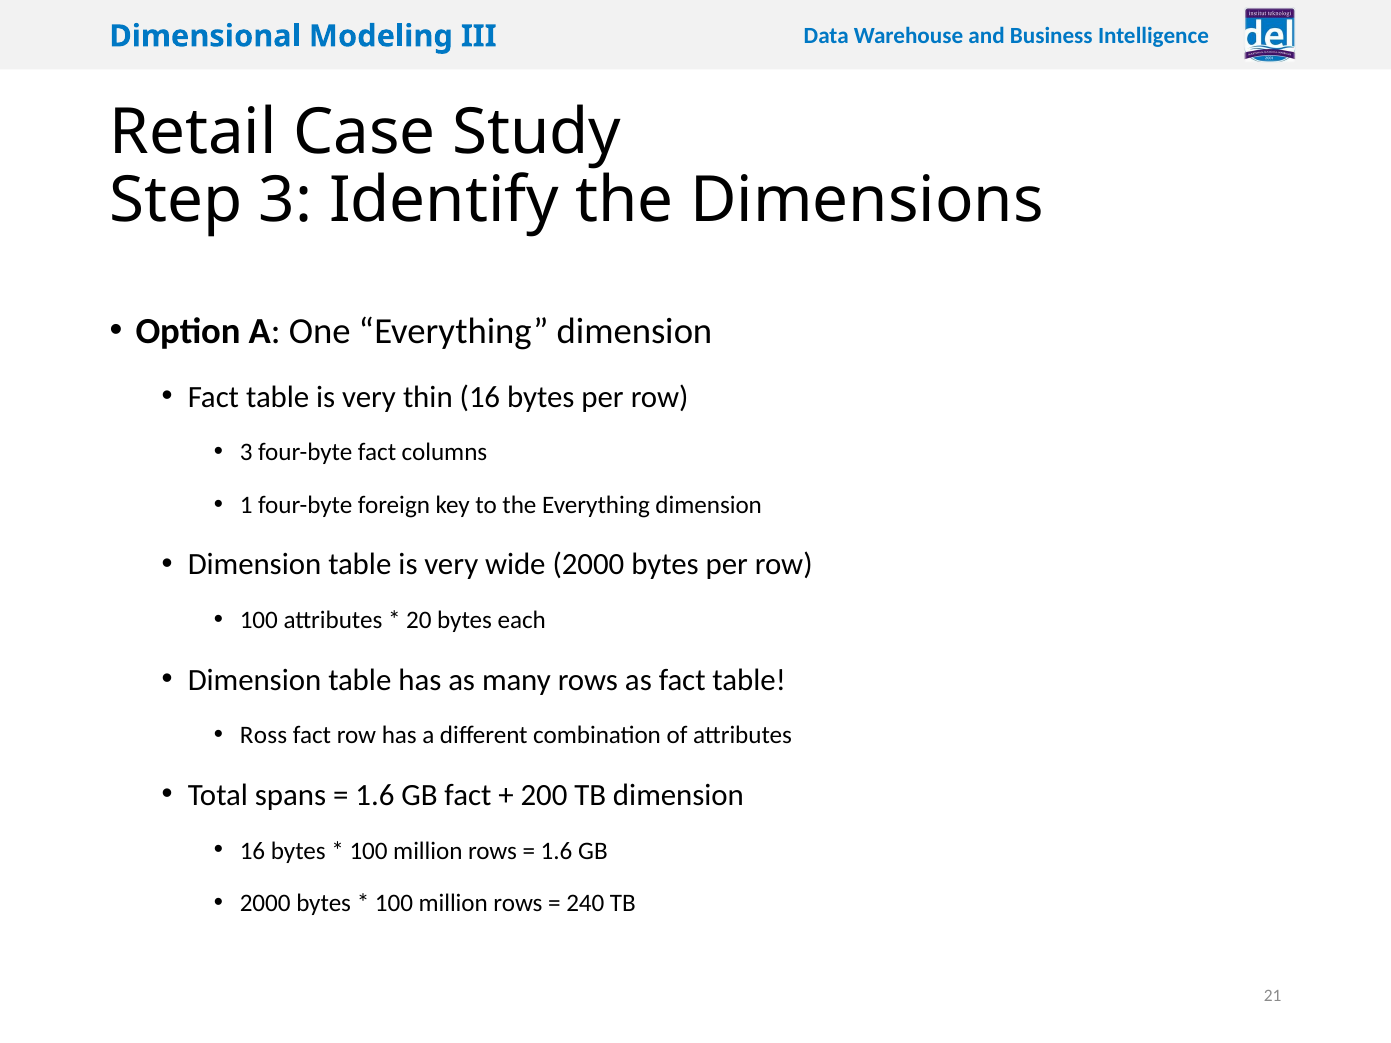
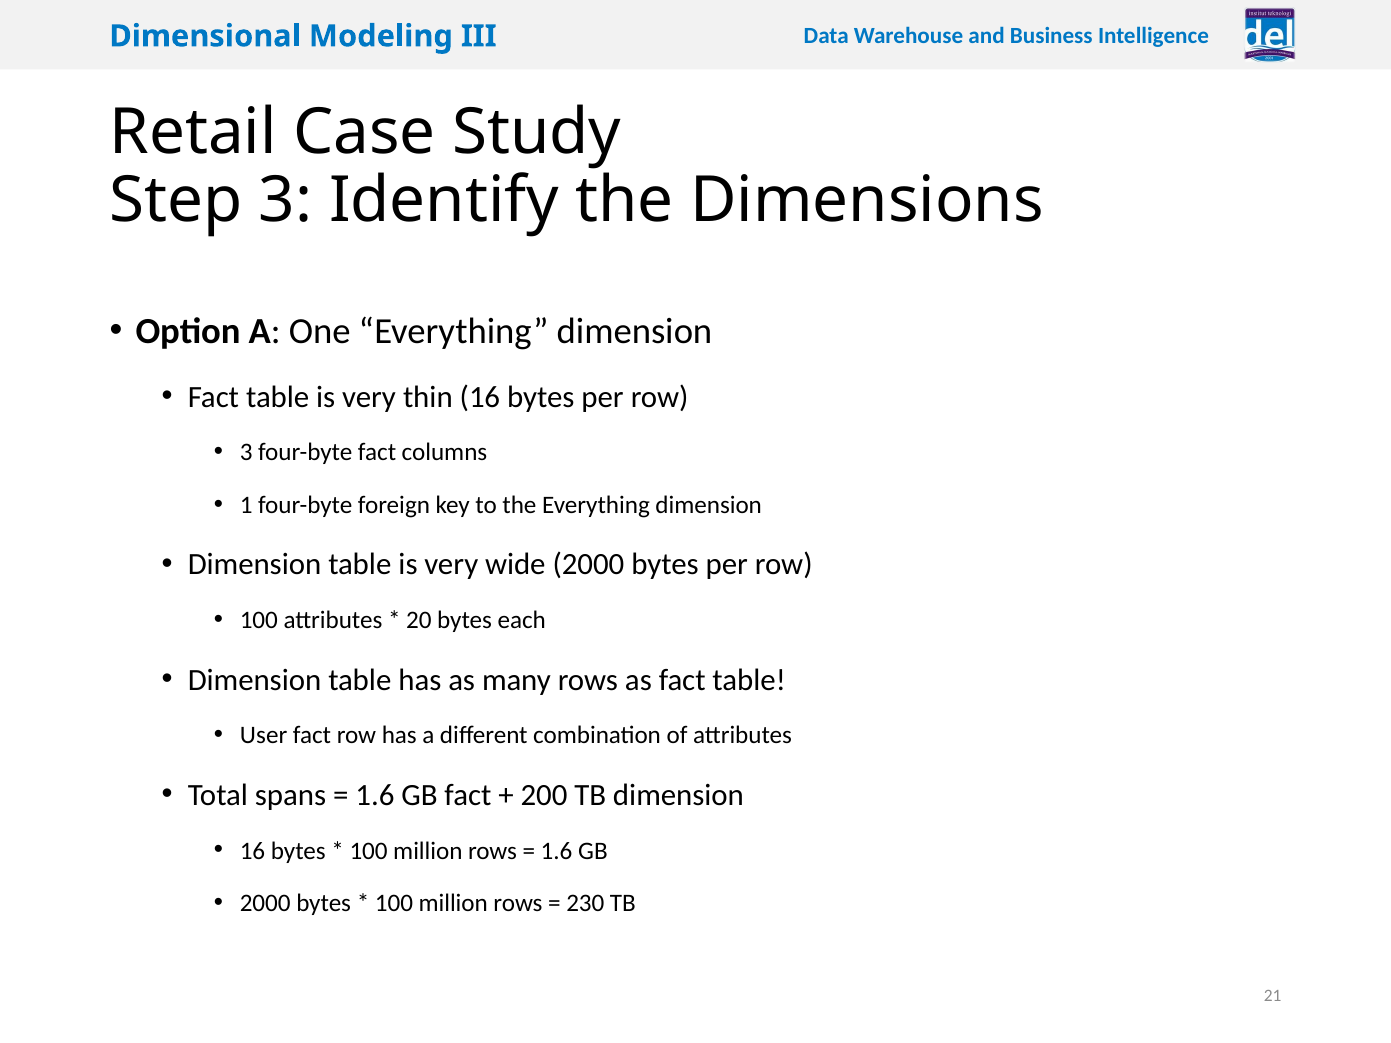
Ross: Ross -> User
240: 240 -> 230
